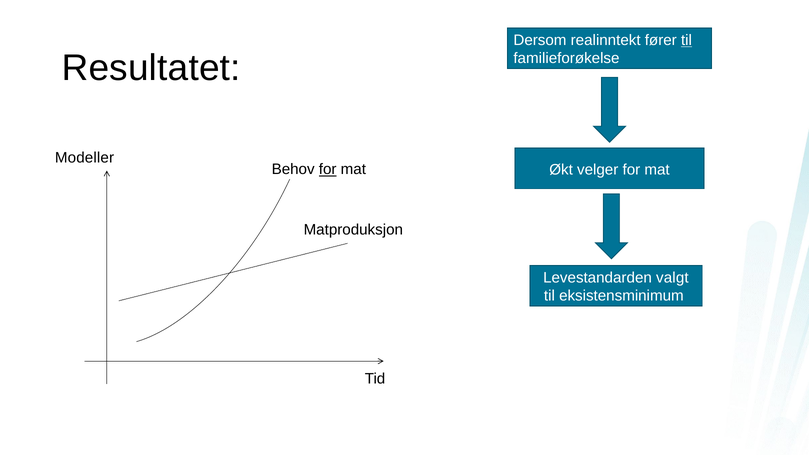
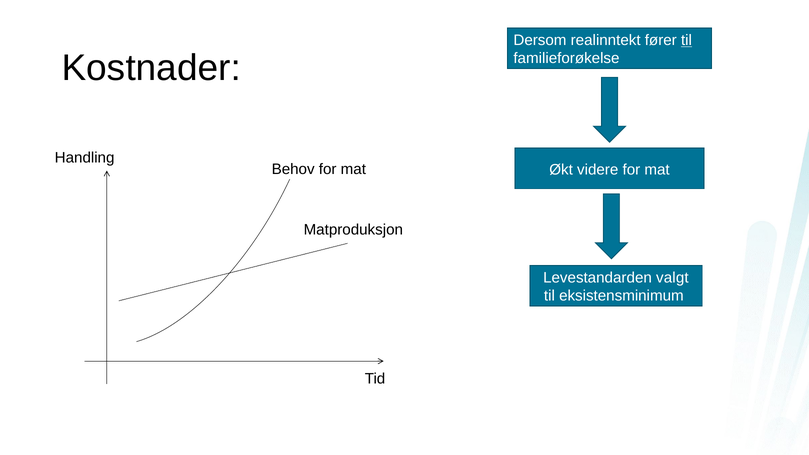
Resultatet: Resultatet -> Kostnader
Modeller: Modeller -> Handling
for at (328, 169) underline: present -> none
velger: velger -> videre
